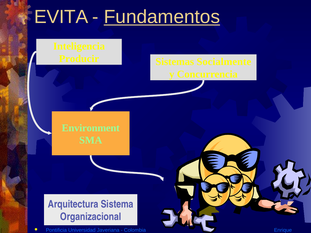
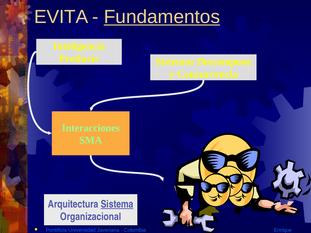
Socialmente: Socialmente -> Descompone
Environment: Environment -> Interacciones
Sistema underline: none -> present
